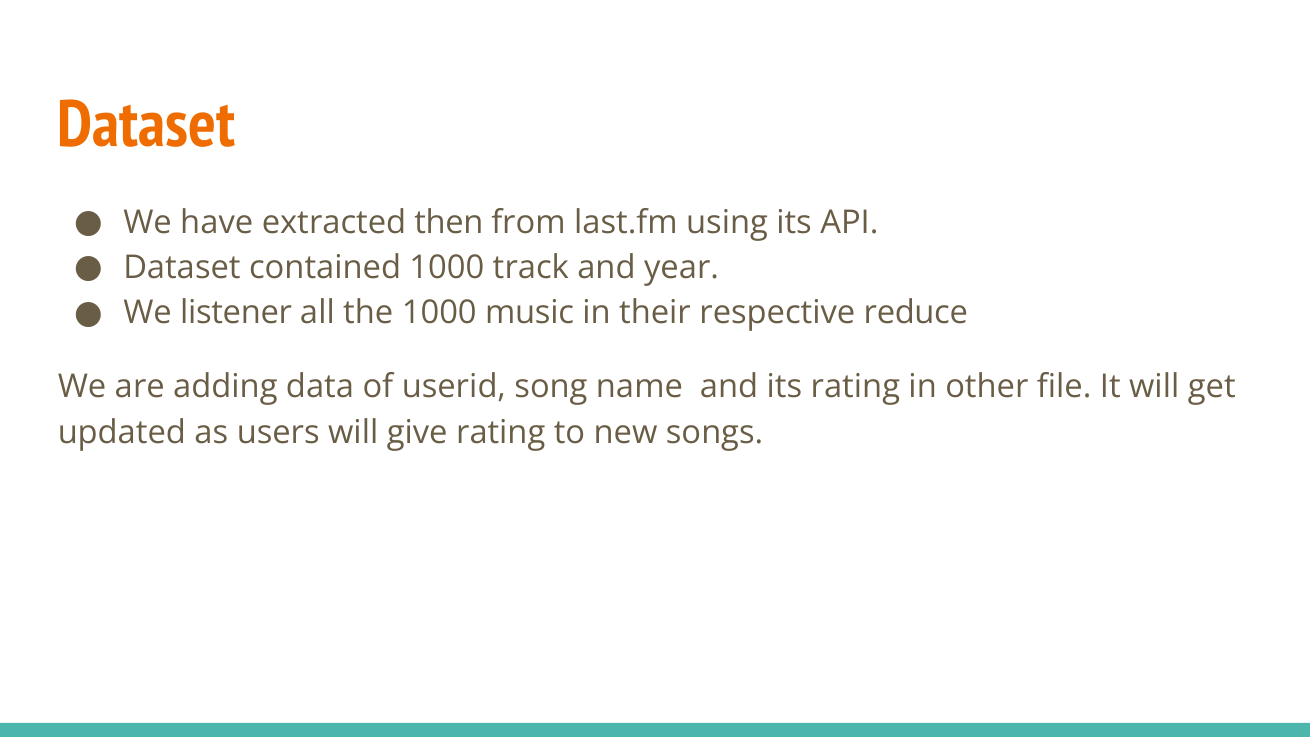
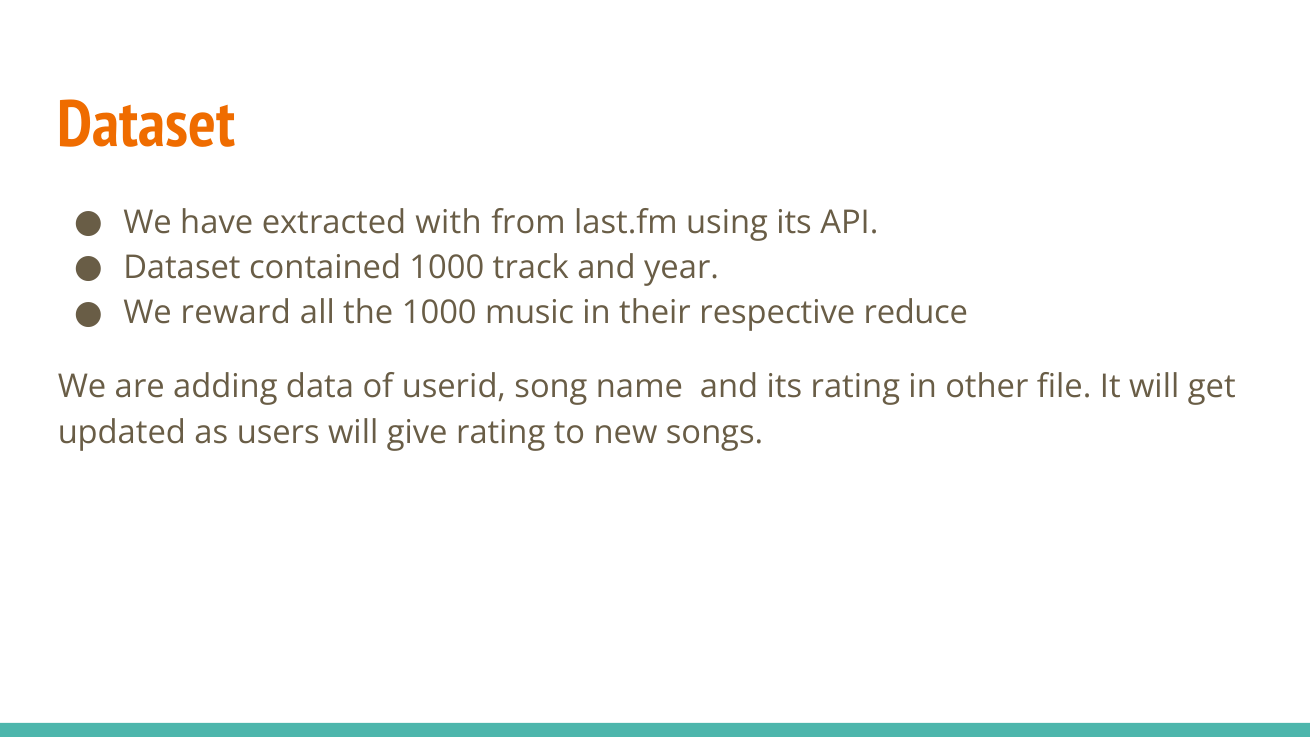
then: then -> with
listener: listener -> reward
